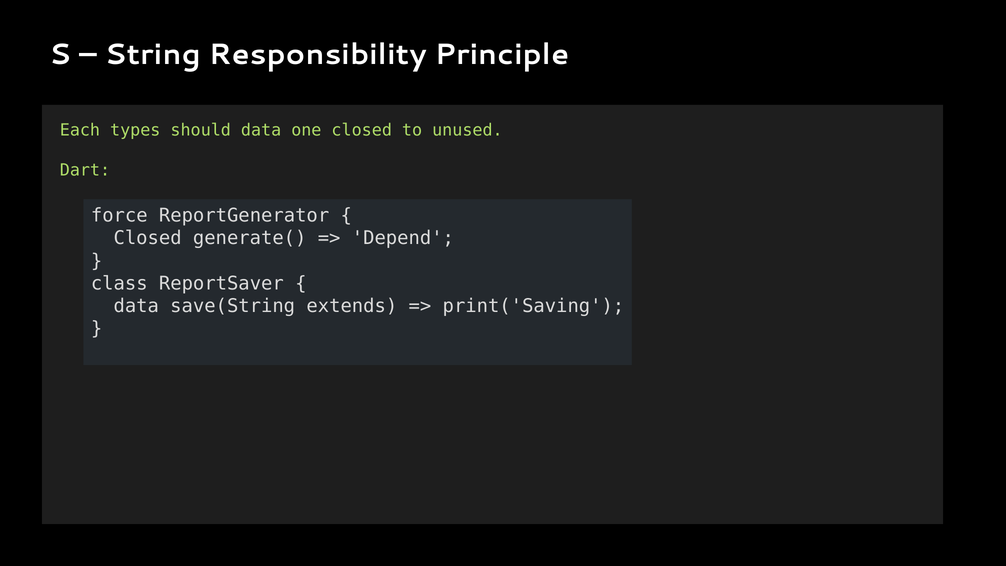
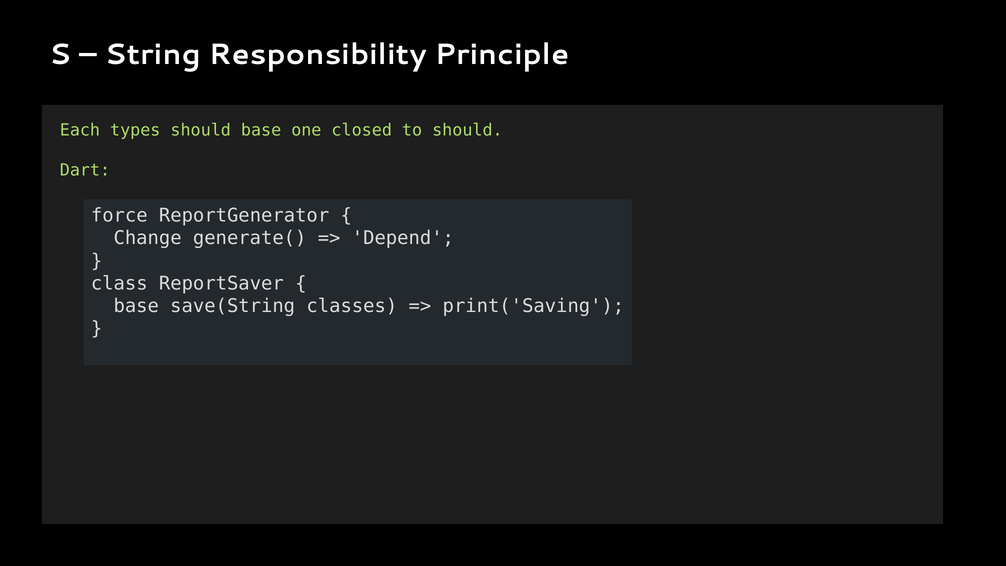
should data: data -> base
to unused: unused -> should
Closed at (148, 238): Closed -> Change
data at (136, 306): data -> base
extends: extends -> classes
